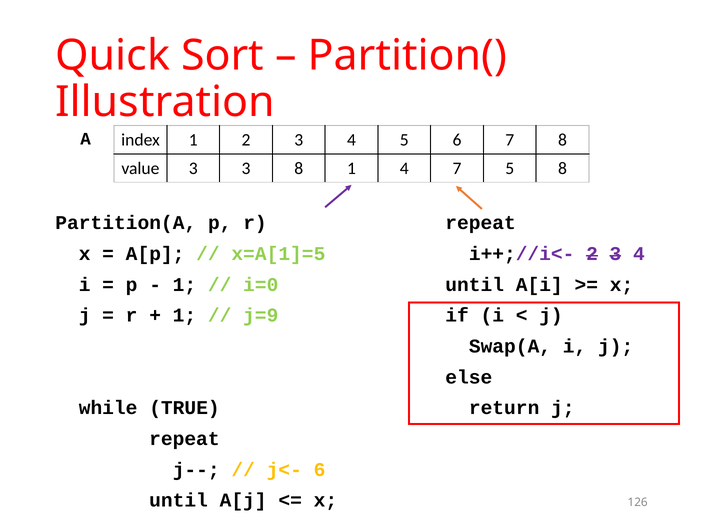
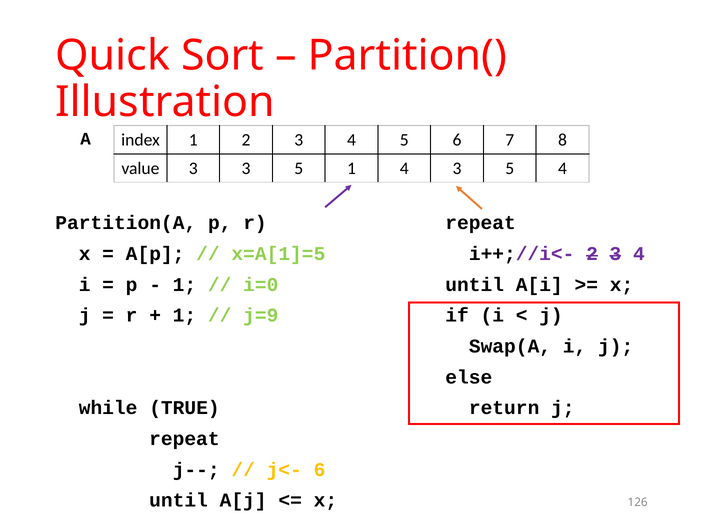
3 3 8: 8 -> 5
4 7: 7 -> 3
5 8: 8 -> 4
